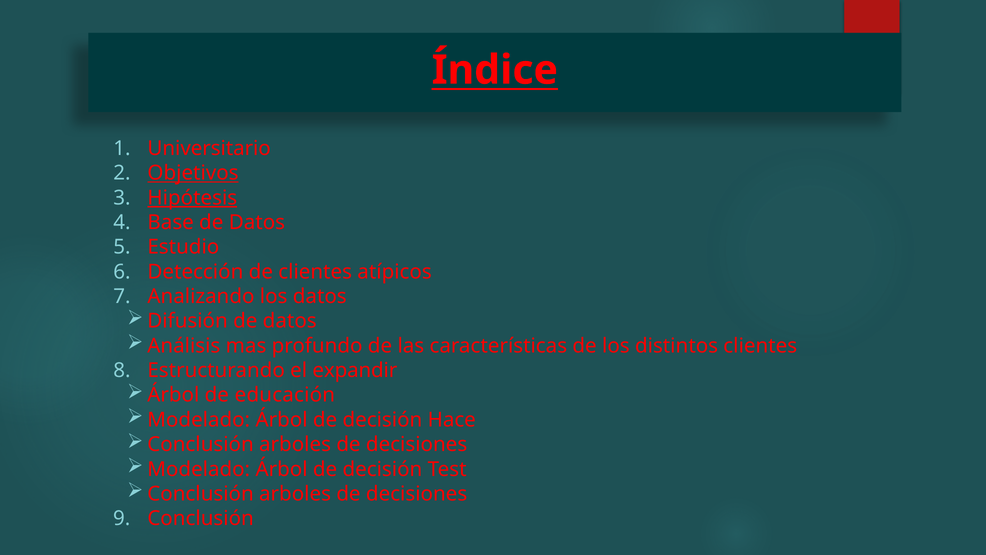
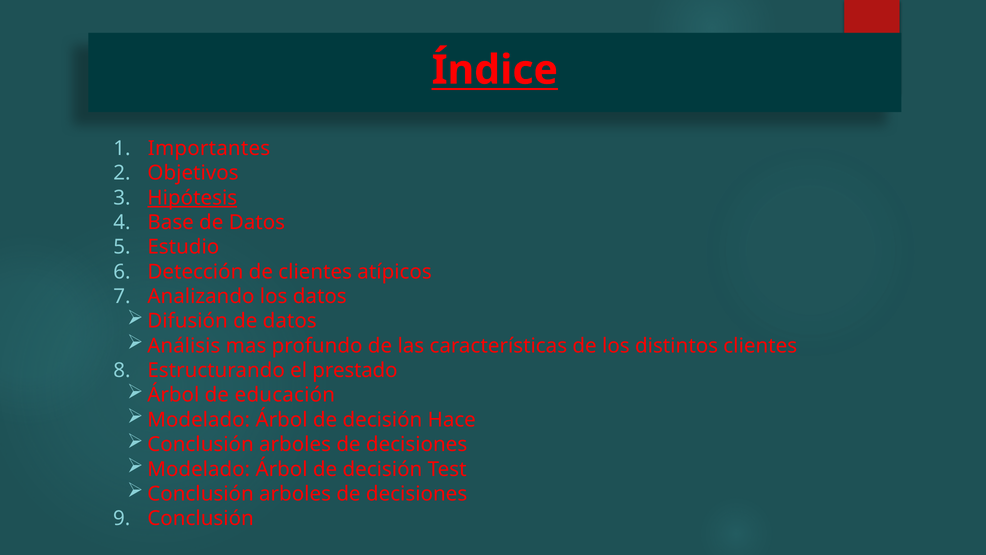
Universitario: Universitario -> Importantes
Objetivos underline: present -> none
expandir: expandir -> prestado
